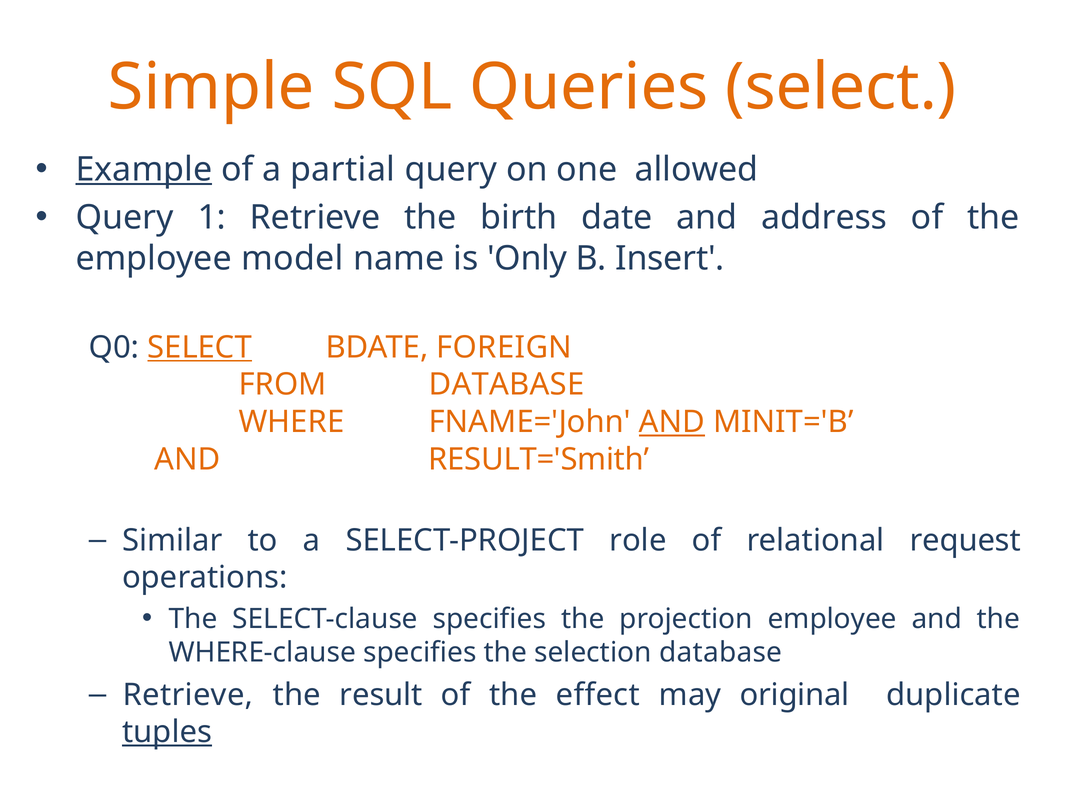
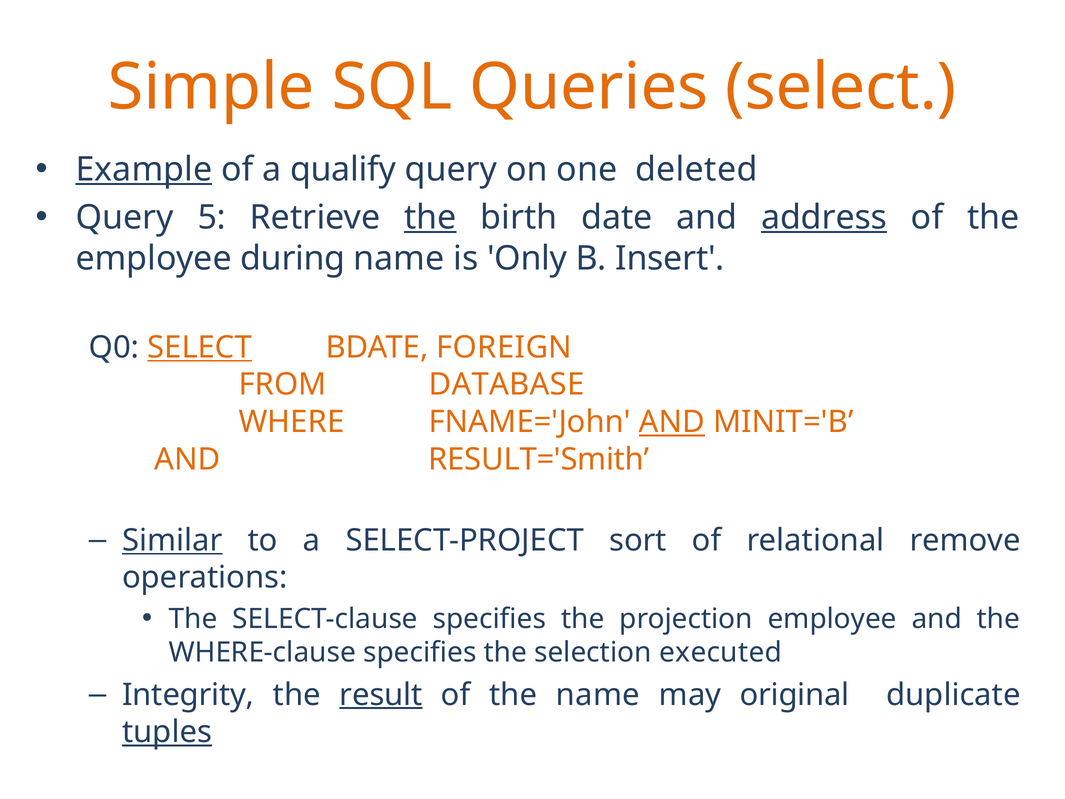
partial: partial -> qualify
allowed: allowed -> deleted
1: 1 -> 5
the at (430, 217) underline: none -> present
address underline: none -> present
model: model -> during
Similar underline: none -> present
role: role -> sort
request: request -> remove
selection database: database -> executed
Retrieve at (188, 695): Retrieve -> Integrity
result underline: none -> present
the effect: effect -> name
